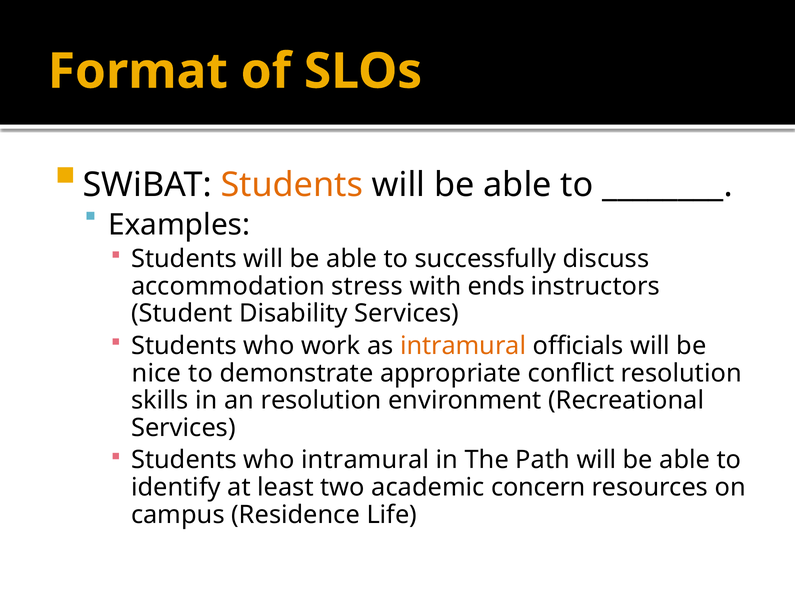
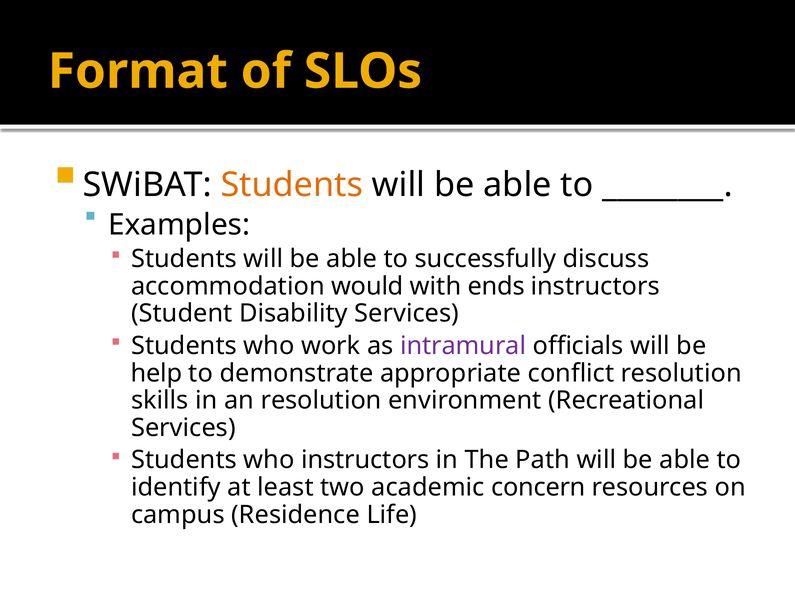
stress: stress -> would
intramural at (463, 346) colour: orange -> purple
nice: nice -> help
who intramural: intramural -> instructors
